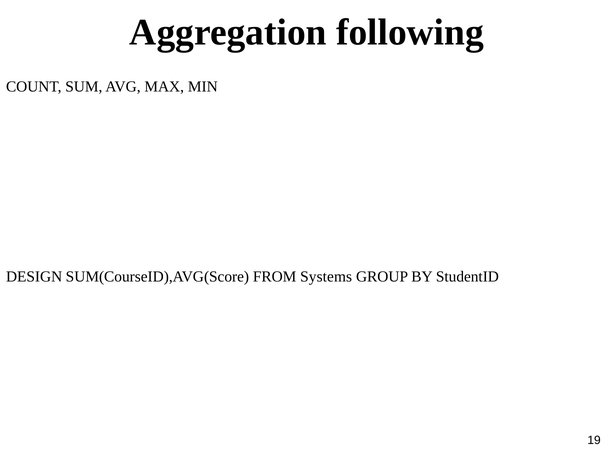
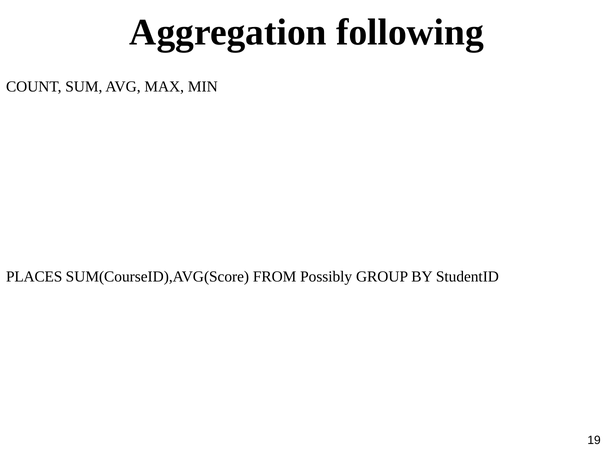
DESIGN: DESIGN -> PLACES
Systems: Systems -> Possibly
